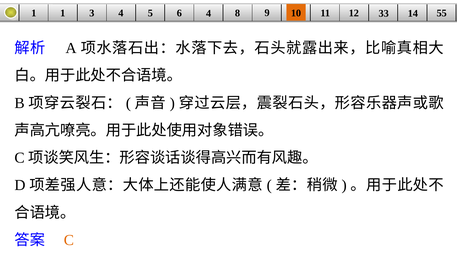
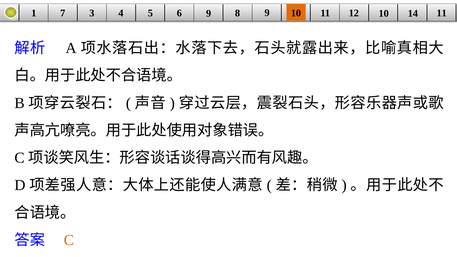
1 1: 1 -> 7
6 4: 4 -> 9
12 33: 33 -> 10
14 55: 55 -> 11
